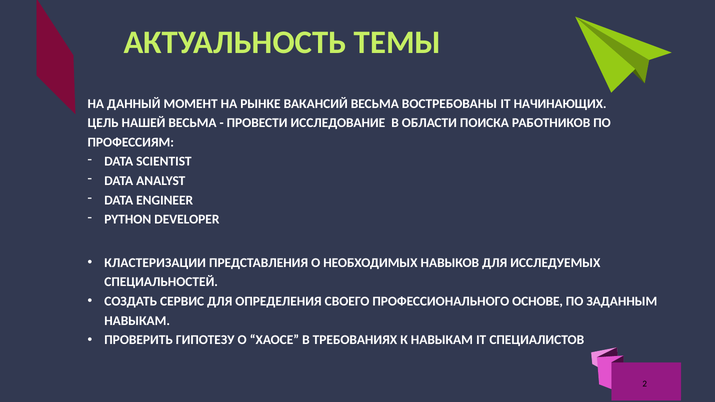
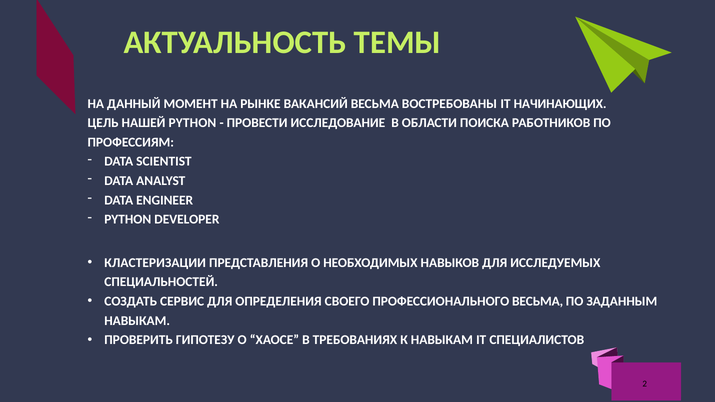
НАШЕЙ ВЕСЬМА: ВЕСЬМА -> PYTHON
ПРОФЕССИОНАЛЬНОГО ОСНОВЕ: ОСНОВЕ -> ВЕСЬМА
